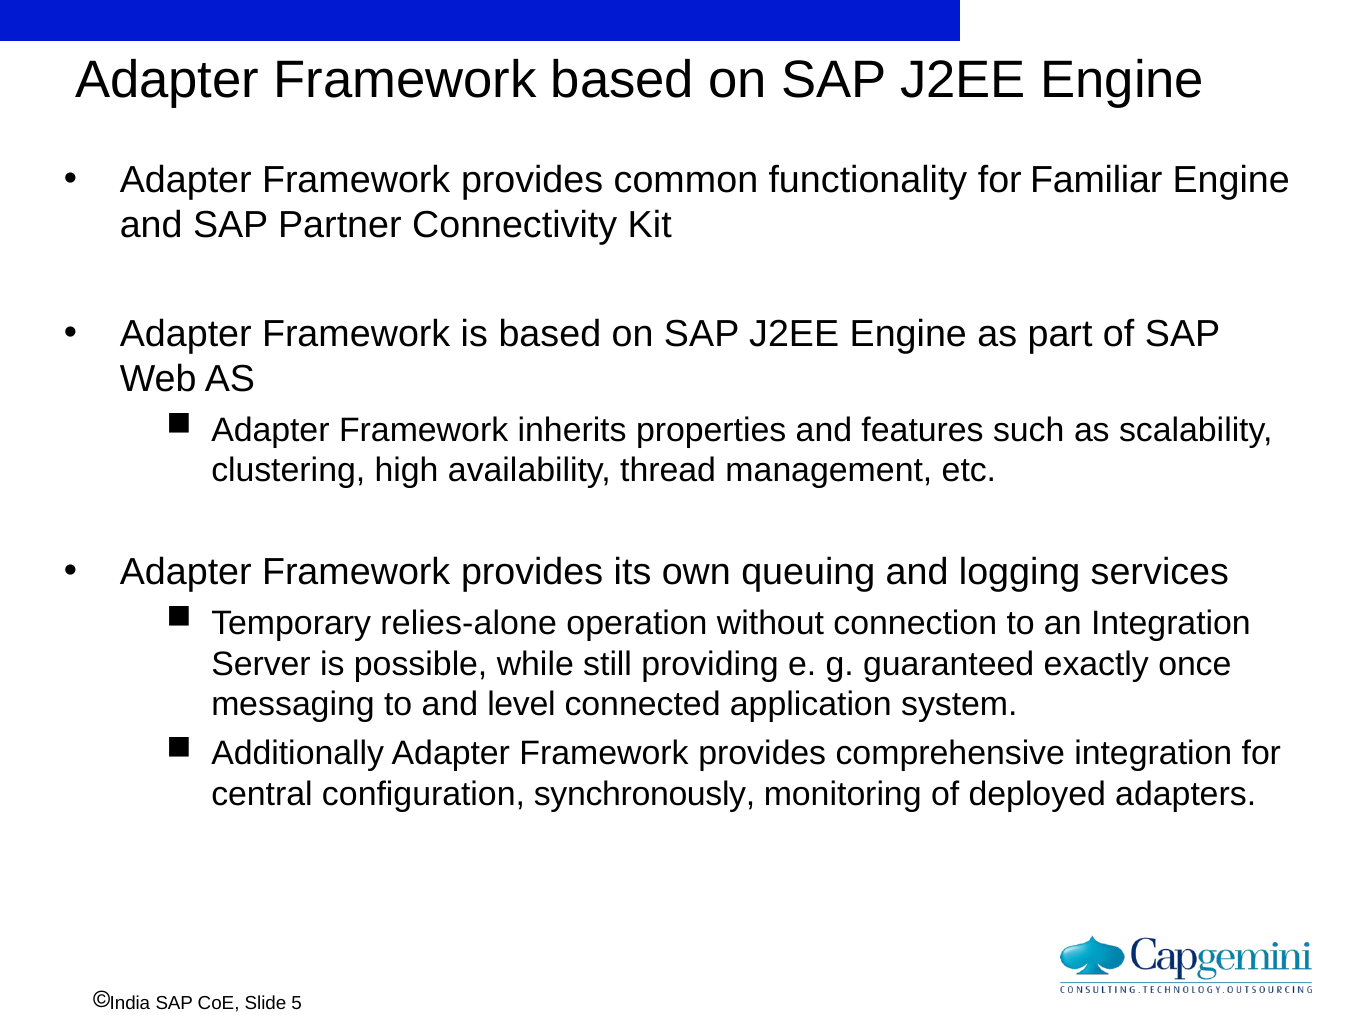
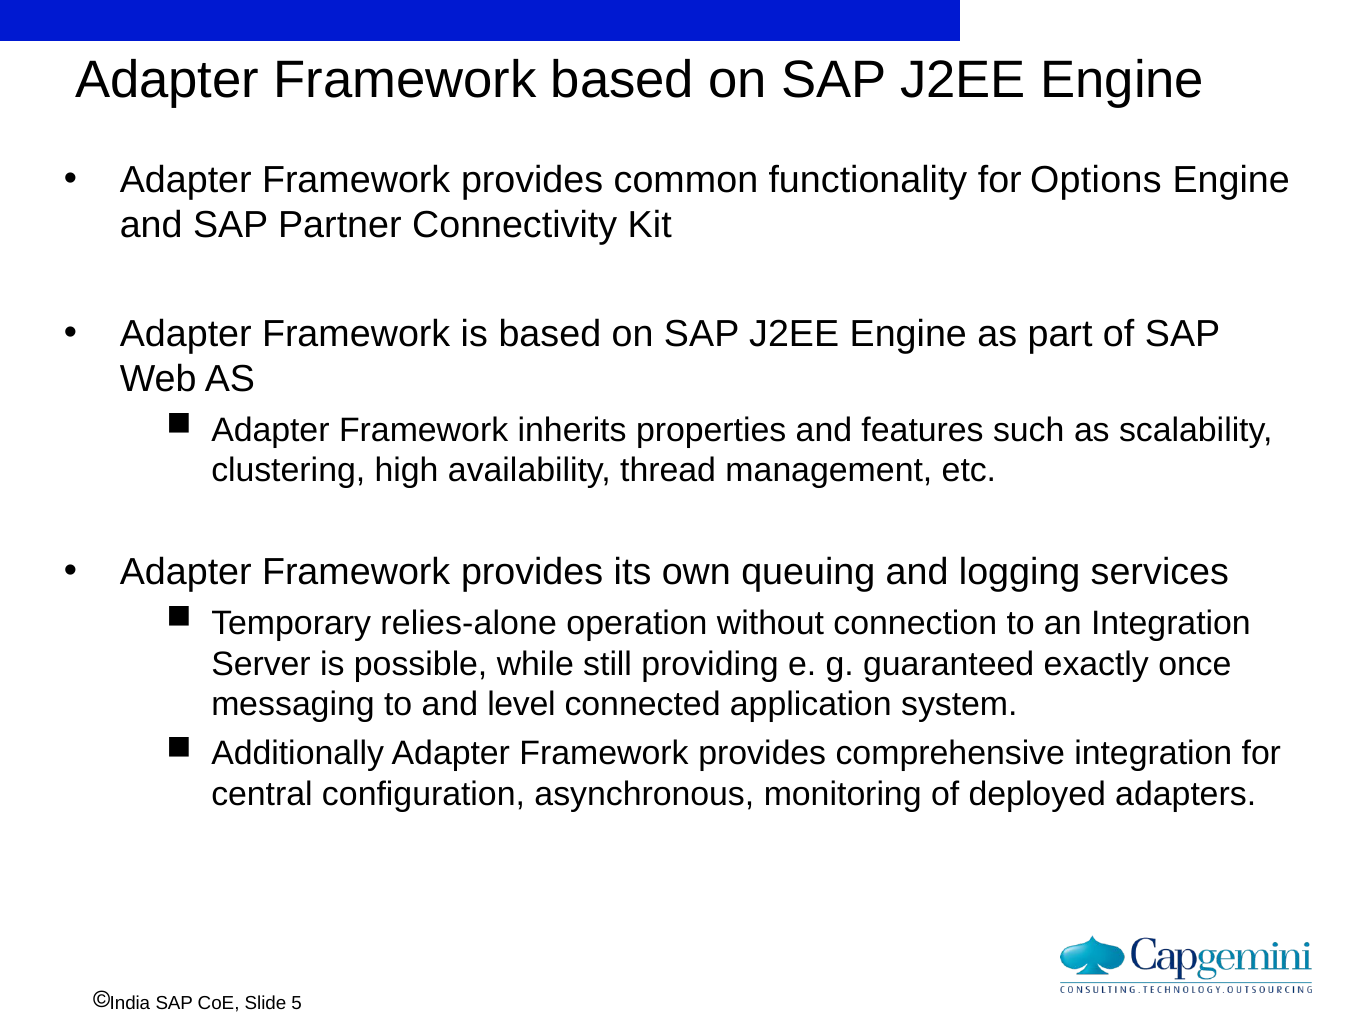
Familiar: Familiar -> Options
synchronously: synchronously -> asynchronous
